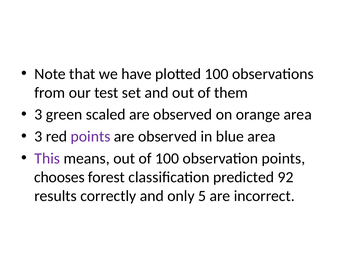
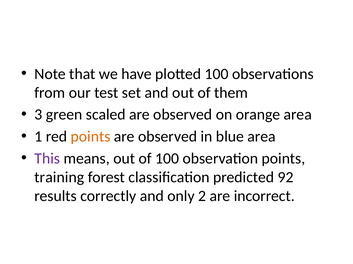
3 at (38, 137): 3 -> 1
points at (91, 137) colour: purple -> orange
chooses: chooses -> training
5: 5 -> 2
